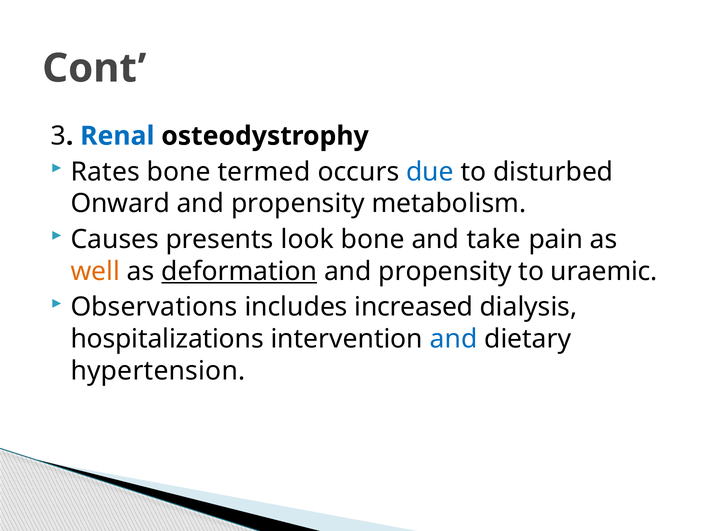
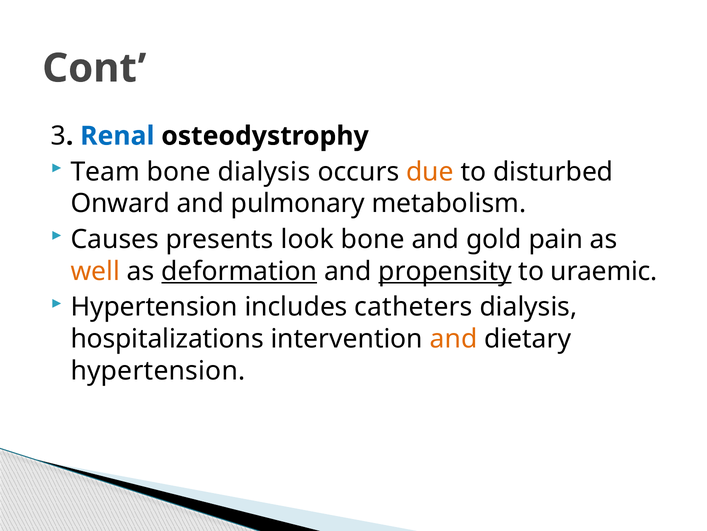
Rates: Rates -> Team
bone termed: termed -> dialysis
due colour: blue -> orange
propensity at (298, 203): propensity -> pulmonary
take: take -> gold
propensity at (445, 271) underline: none -> present
Observations at (154, 307): Observations -> Hypertension
increased: increased -> catheters
and at (454, 339) colour: blue -> orange
